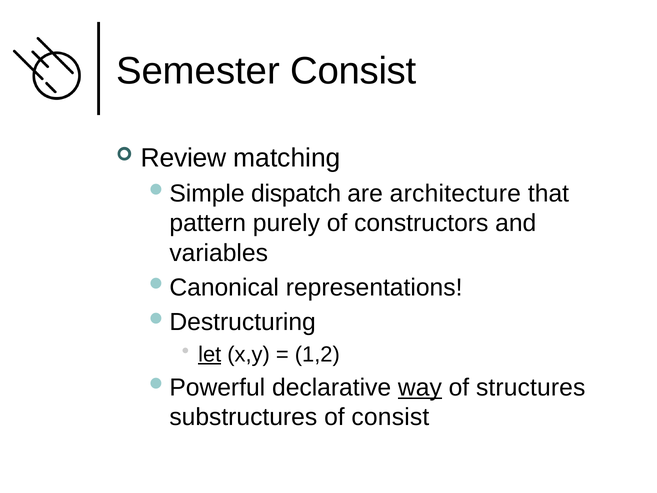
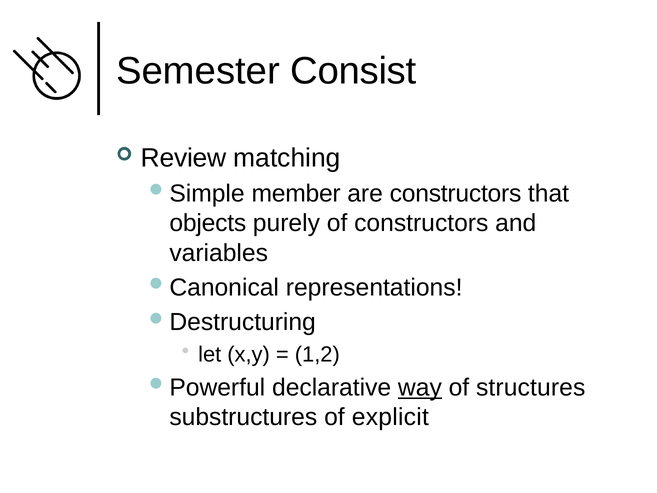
dispatch: dispatch -> member
are architecture: architecture -> constructors
pattern: pattern -> objects
let underline: present -> none
of consist: consist -> explicit
